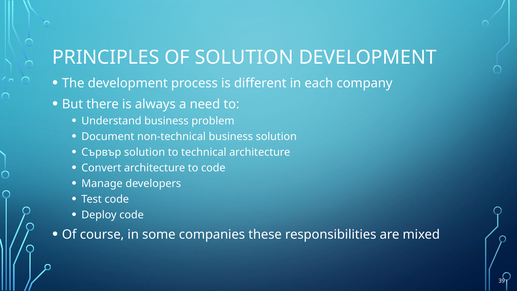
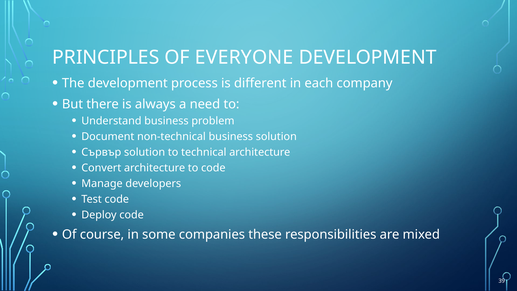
OF SOLUTION: SOLUTION -> EVERYONE
